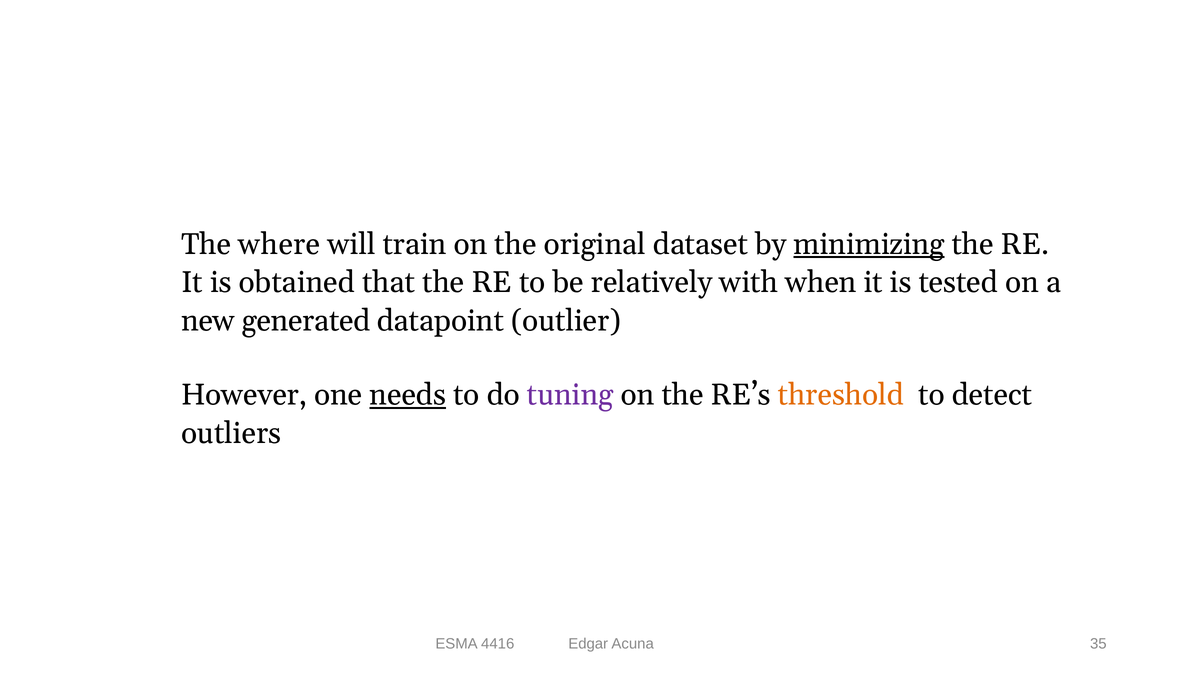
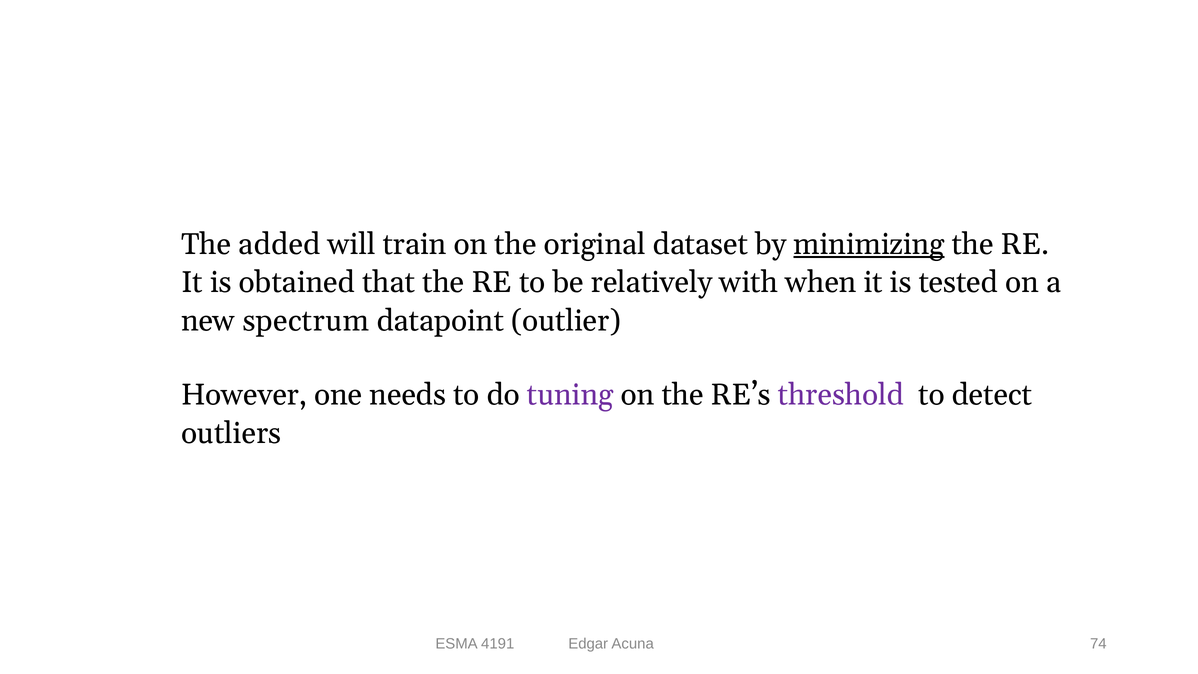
where: where -> added
generated: generated -> spectrum
needs underline: present -> none
threshold colour: orange -> purple
4416: 4416 -> 4191
35: 35 -> 74
